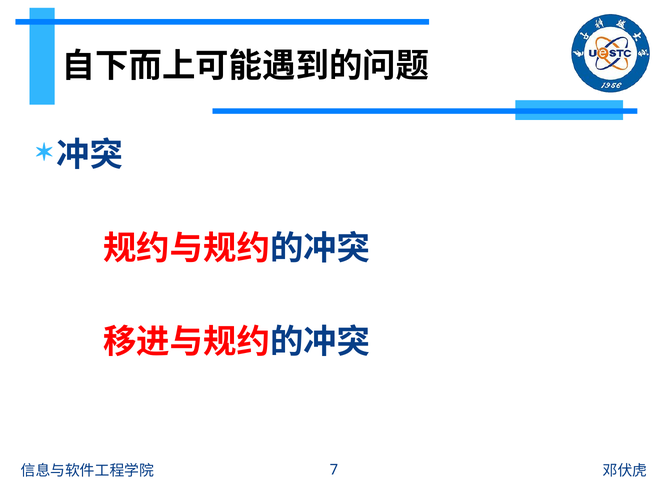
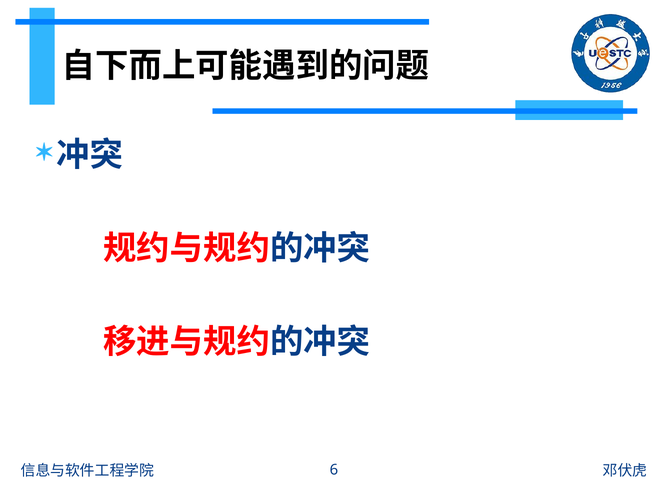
7: 7 -> 6
